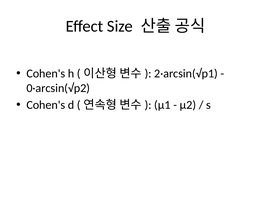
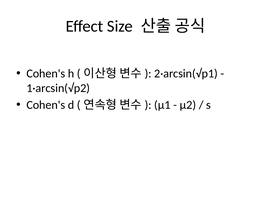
0·arcsin(√p2: 0·arcsin(√p2 -> 1·arcsin(√p2
